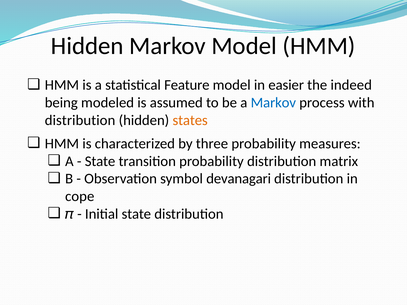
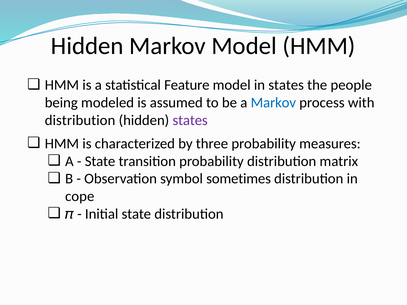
in easier: easier -> states
indeed: indeed -> people
states at (190, 120) colour: orange -> purple
devanagari: devanagari -> sometimes
